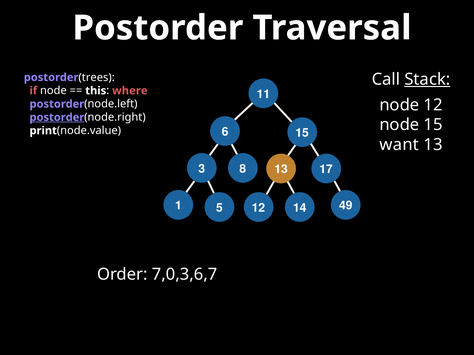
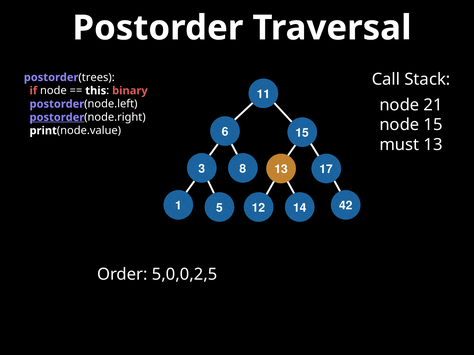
Stack underline: present -> none
where: where -> binary
node 12: 12 -> 21
want: want -> must
49: 49 -> 42
7,0,3,6,7: 7,0,3,6,7 -> 5,0,0,2,5
